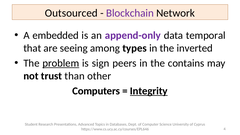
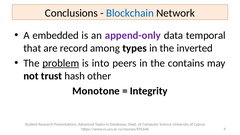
Outsourced: Outsourced -> Conclusions
Blockchain colour: purple -> blue
seeing: seeing -> record
sign: sign -> into
than: than -> hash
Computers: Computers -> Monotone
Integrity underline: present -> none
